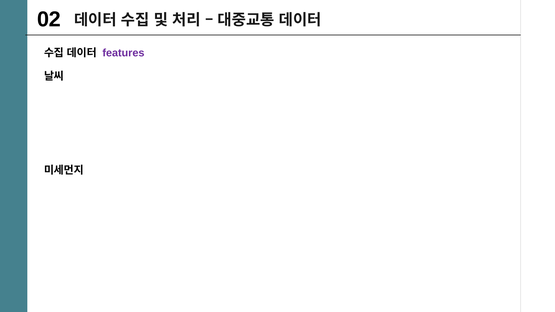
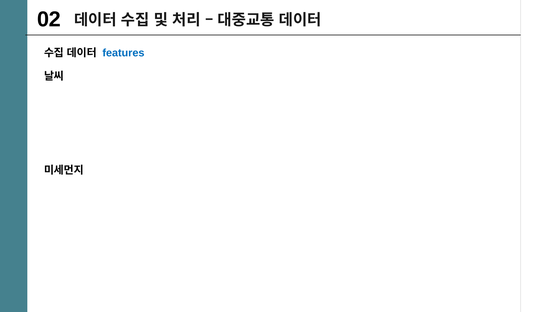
features colour: purple -> blue
